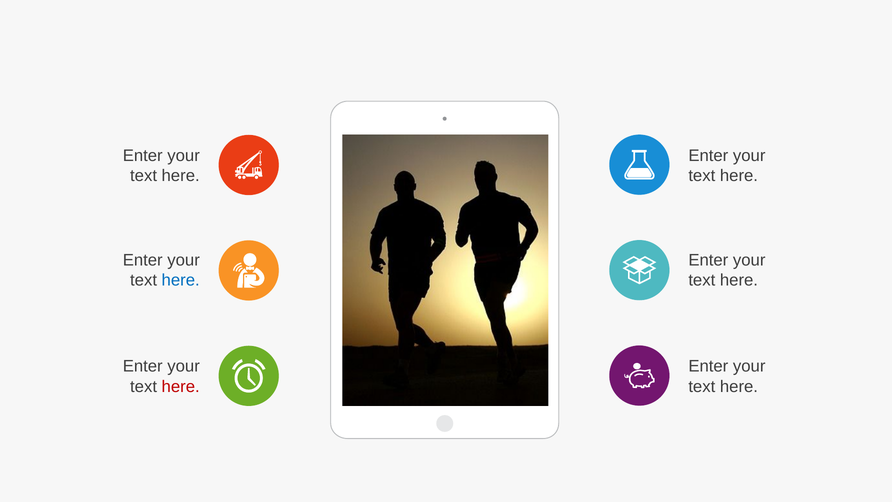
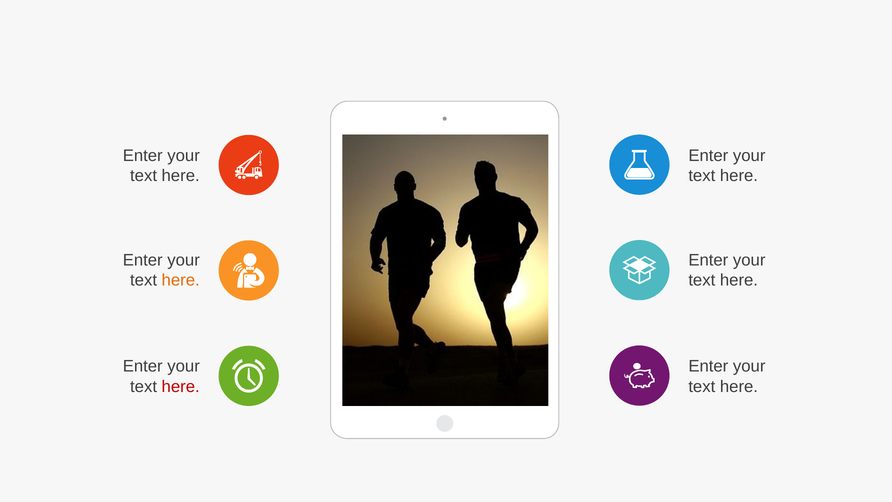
here at (181, 280) colour: blue -> orange
